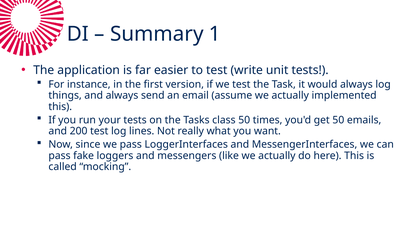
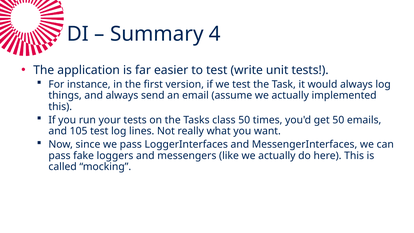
1: 1 -> 4
200: 200 -> 105
